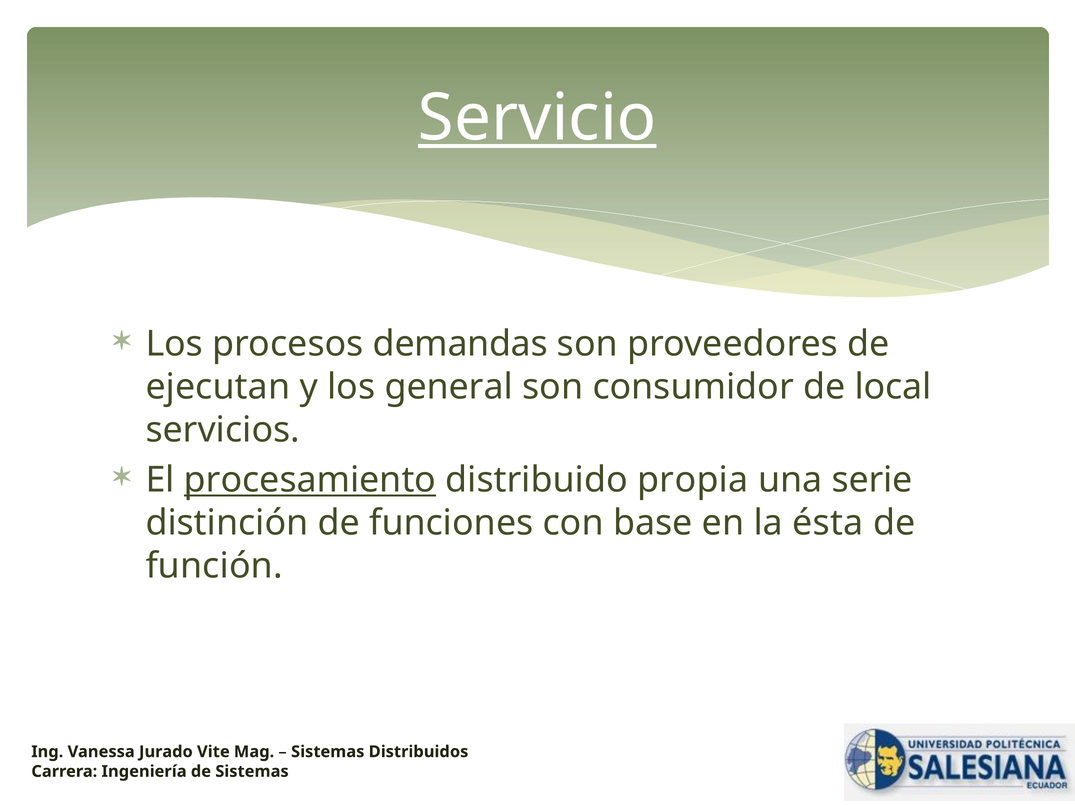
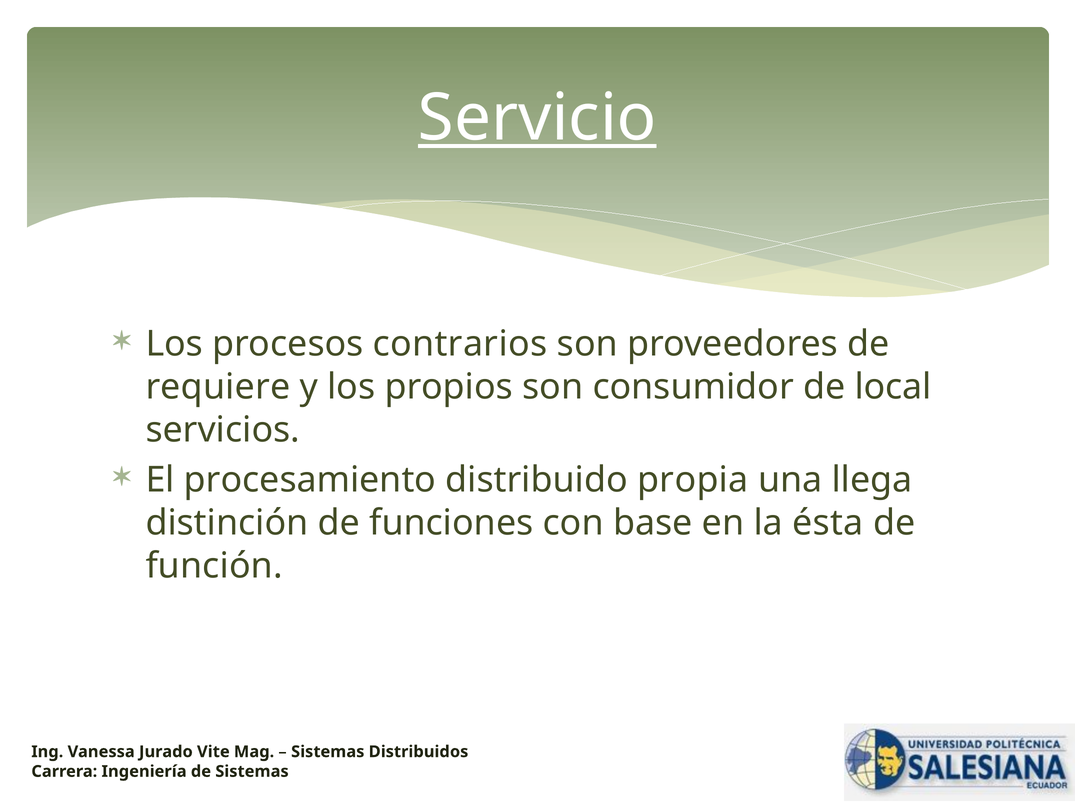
demandas: demandas -> contrarios
ejecutan: ejecutan -> requiere
general: general -> propios
procesamiento underline: present -> none
serie: serie -> llega
